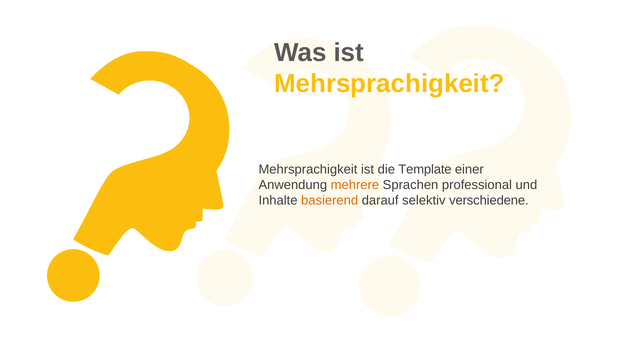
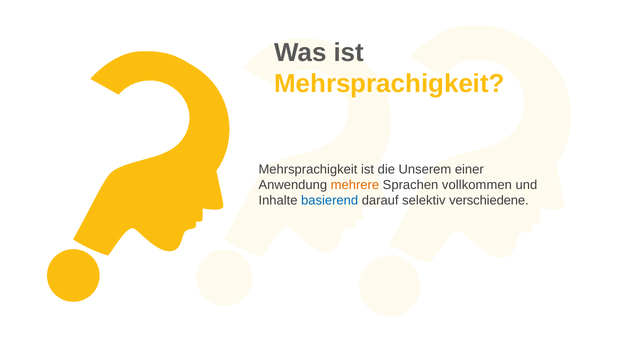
Template: Template -> Unserem
professional: professional -> vollkommen
basierend colour: orange -> blue
